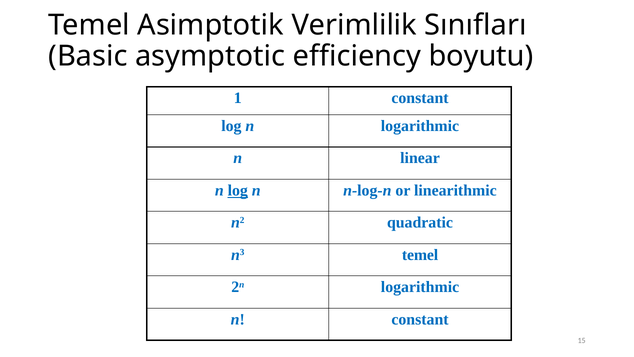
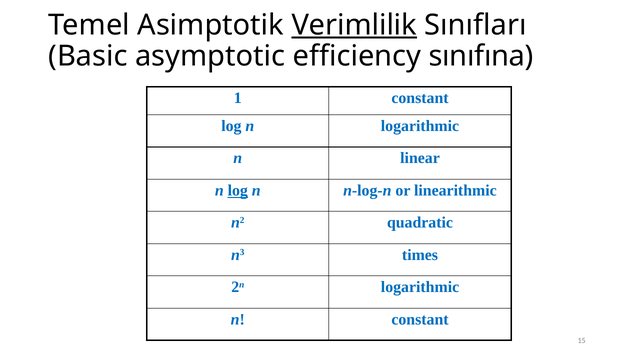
Verimlilik underline: none -> present
boyutu: boyutu -> sınıfına
n3 temel: temel -> times
